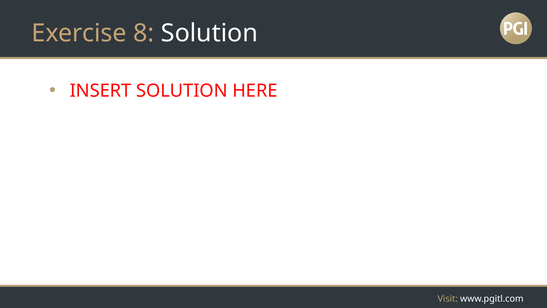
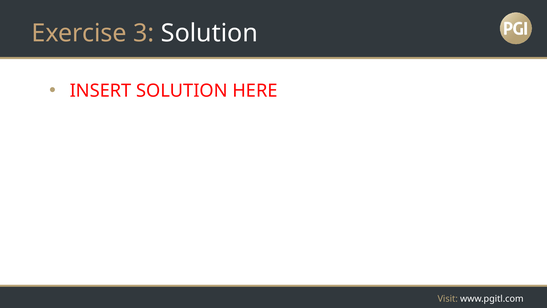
8: 8 -> 3
